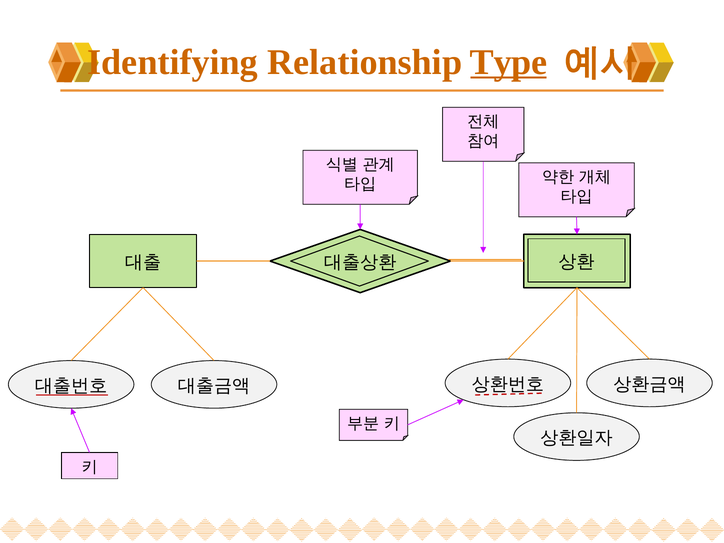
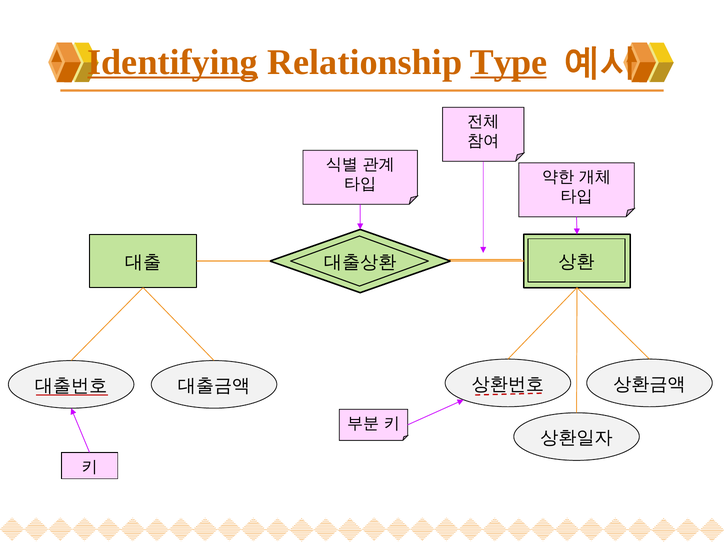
Identifying underline: none -> present
